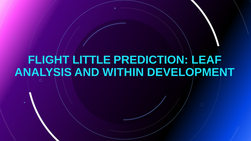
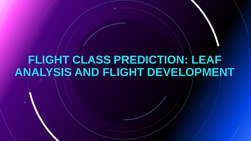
LITTLE: LITTLE -> CLASS
AND WITHIN: WITHIN -> FLIGHT
